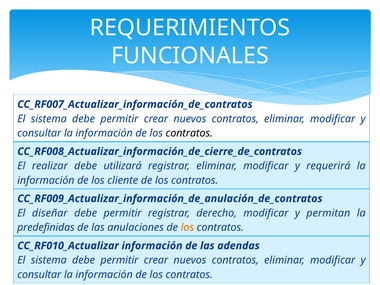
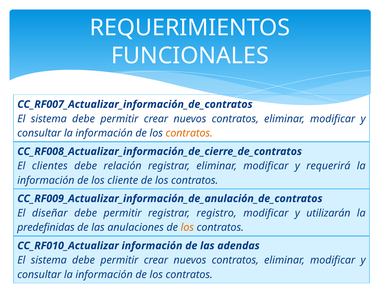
contratos at (189, 133) colour: black -> orange
realizar: realizar -> clientes
utilizará: utilizará -> relación
derecho: derecho -> registro
permitan: permitan -> utilizarán
